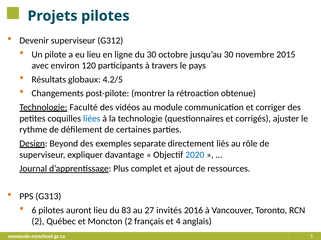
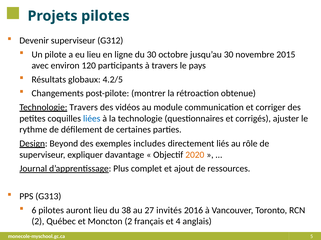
Technologie Faculté: Faculté -> Travers
separate: separate -> includes
2020 colour: blue -> orange
83: 83 -> 38
